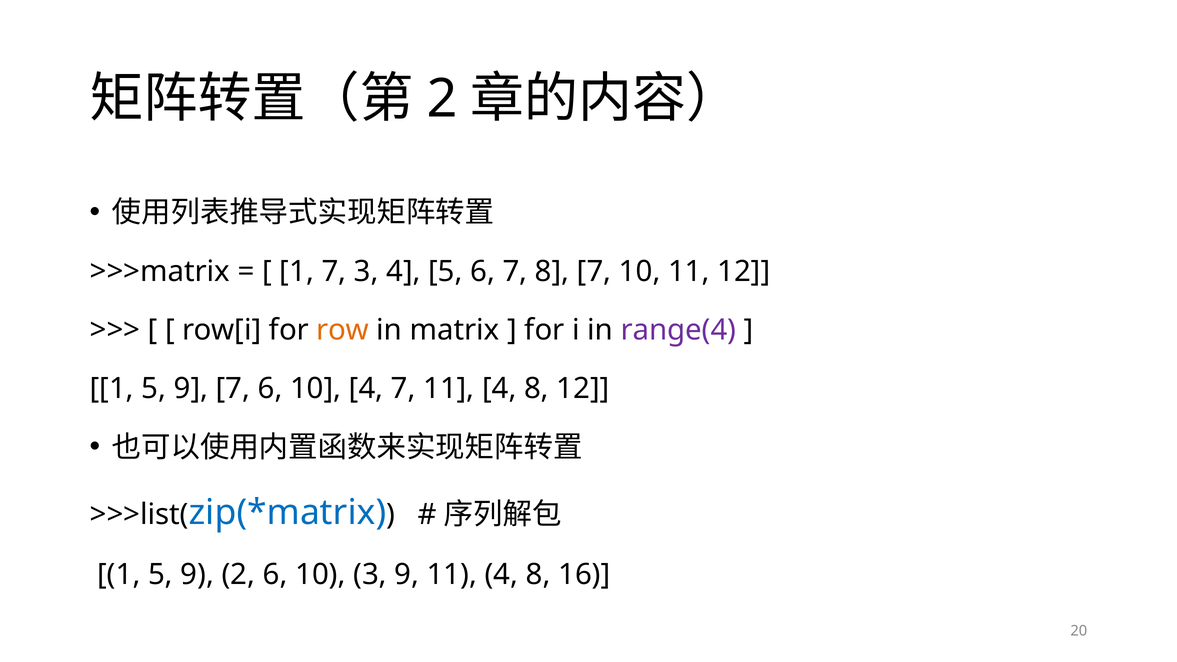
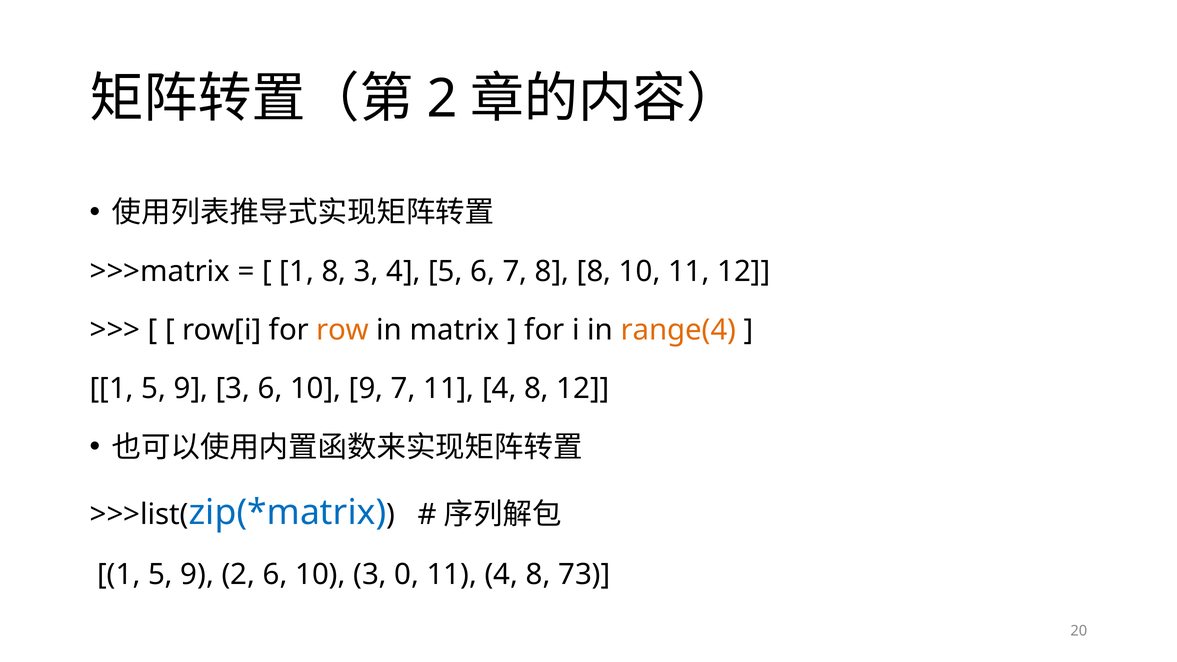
1 7: 7 -> 8
8 7: 7 -> 8
range(4 colour: purple -> orange
9 7: 7 -> 3
10 4: 4 -> 9
3 9: 9 -> 0
16: 16 -> 73
